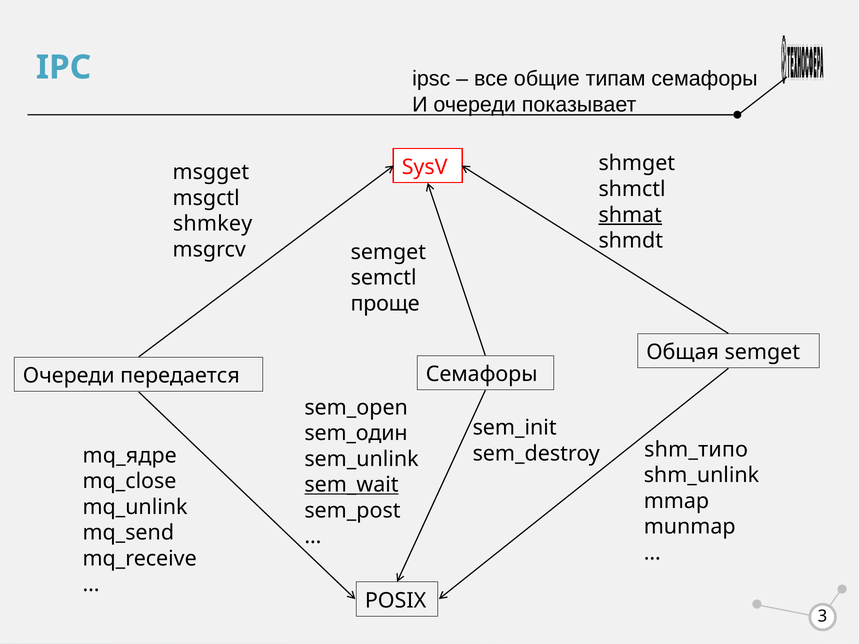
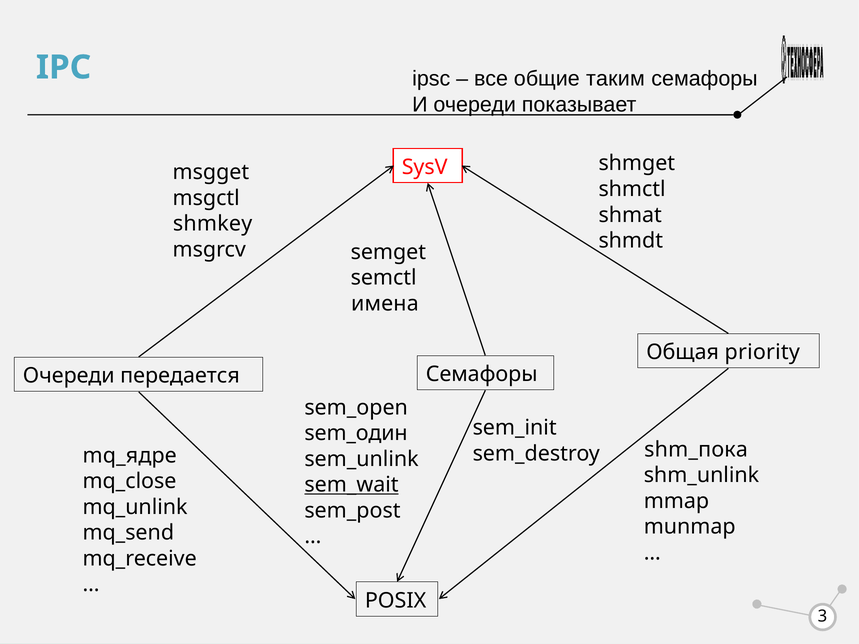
типам: типам -> таким
shmat underline: present -> none
проще: проще -> имена
Общая semget: semget -> priority
shm_типо: shm_типо -> shm_пока
